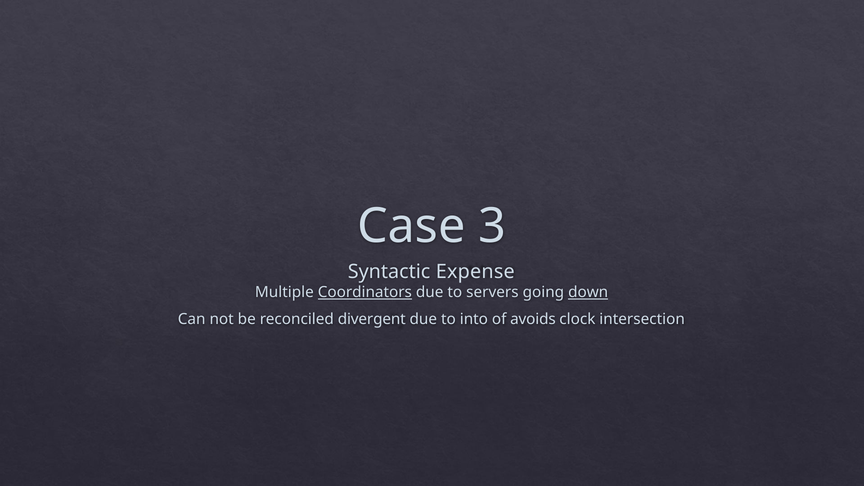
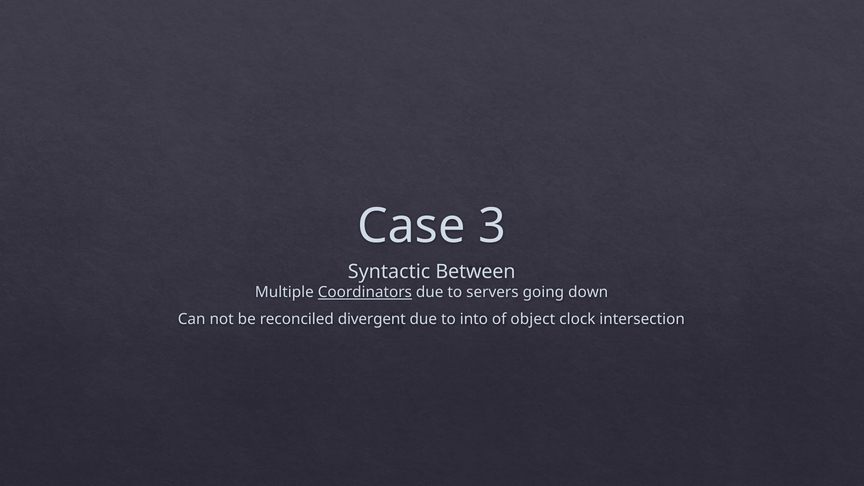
Expense: Expense -> Between
down underline: present -> none
avoids: avoids -> object
